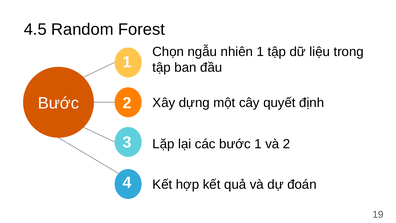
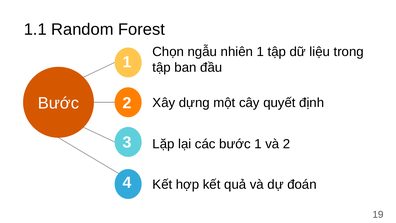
4.5: 4.5 -> 1.1
